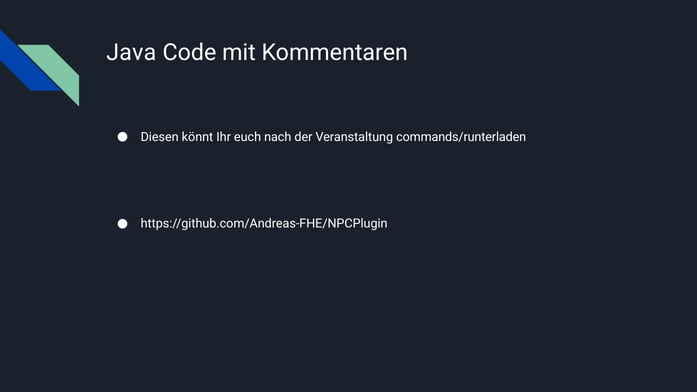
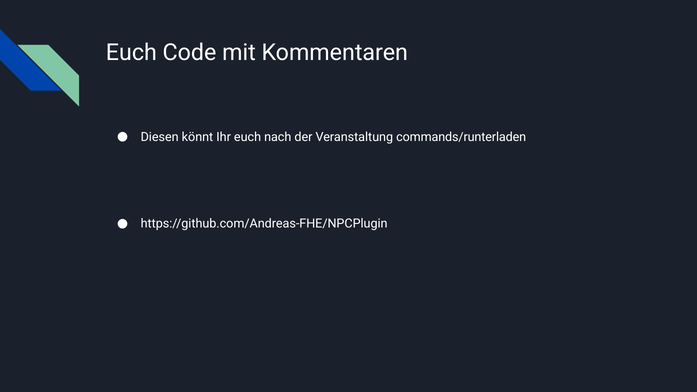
Java at (131, 53): Java -> Euch
